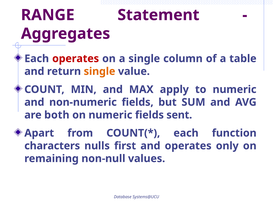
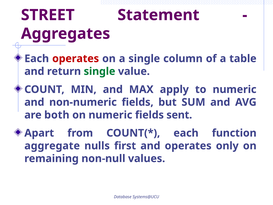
RANGE: RANGE -> STREET
single at (100, 71) colour: orange -> green
characters: characters -> aggregate
